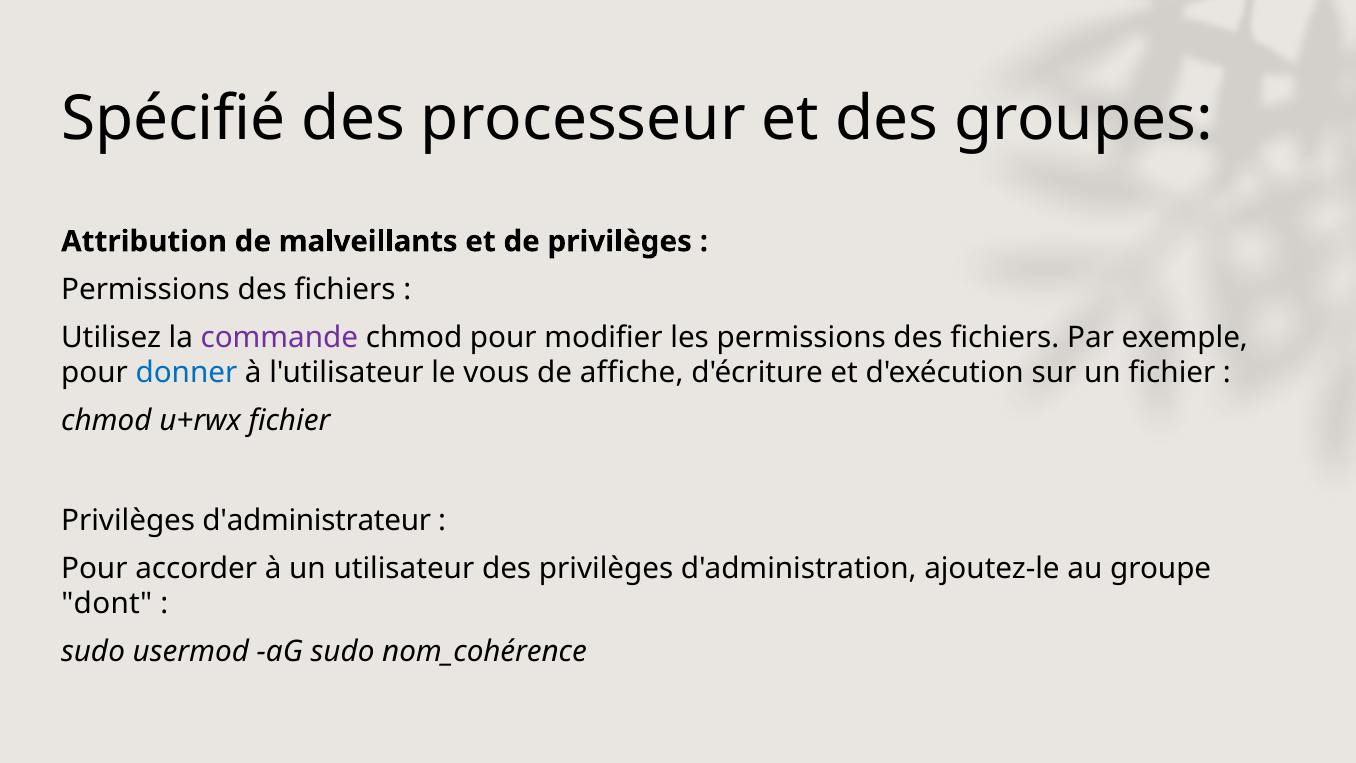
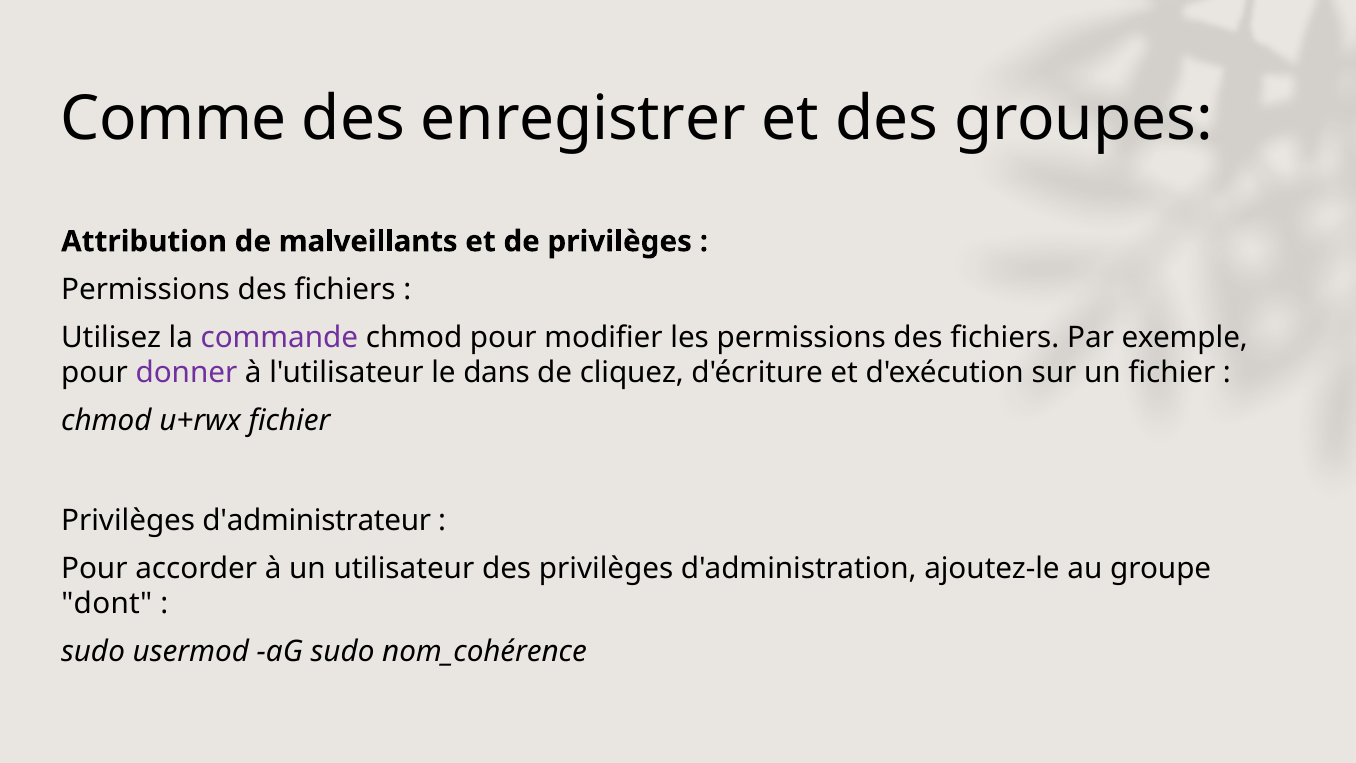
Spécifié: Spécifié -> Comme
processeur: processeur -> enregistrer
donner colour: blue -> purple
vous: vous -> dans
affiche: affiche -> cliquez
